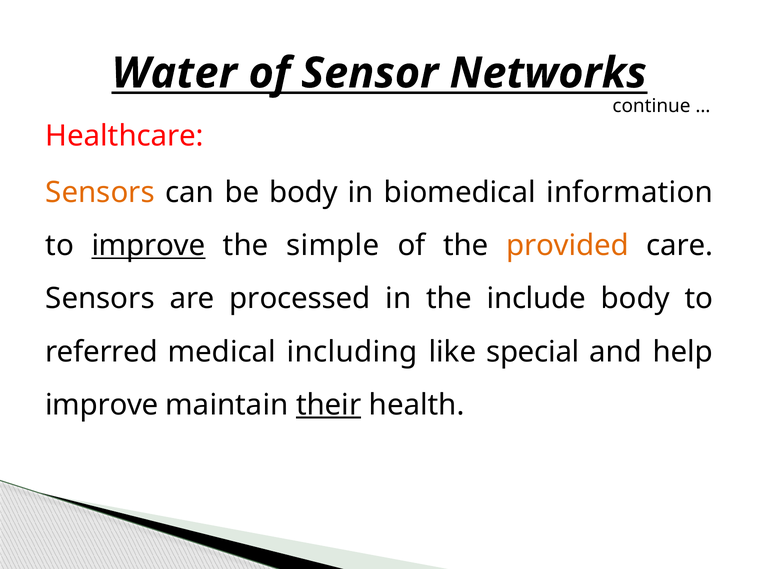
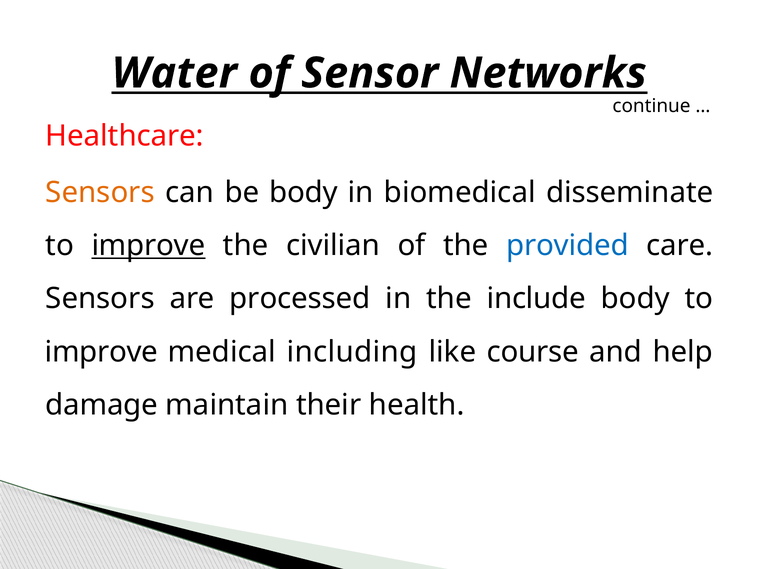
information: information -> disseminate
simple: simple -> civilian
provided colour: orange -> blue
referred at (101, 352): referred -> improve
special: special -> course
improve at (102, 405): improve -> damage
their underline: present -> none
